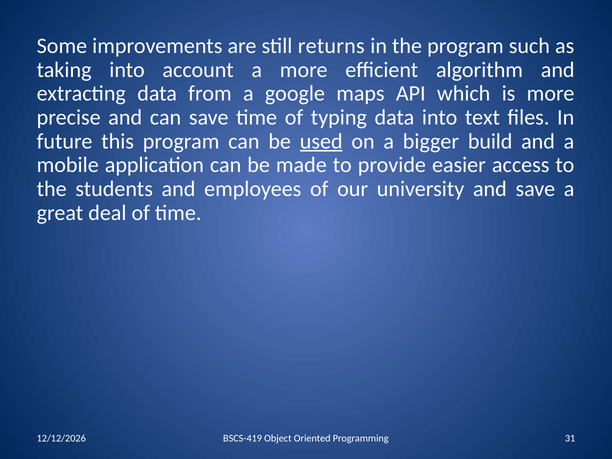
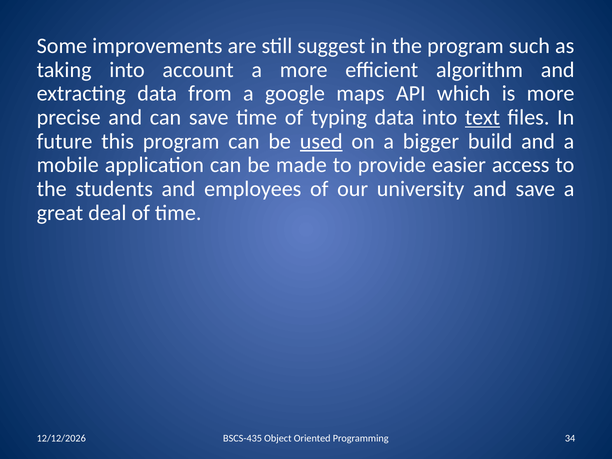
returns: returns -> suggest
text underline: none -> present
BSCS-419: BSCS-419 -> BSCS-435
31: 31 -> 34
